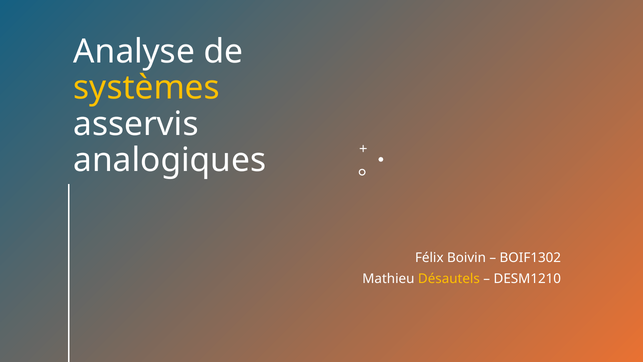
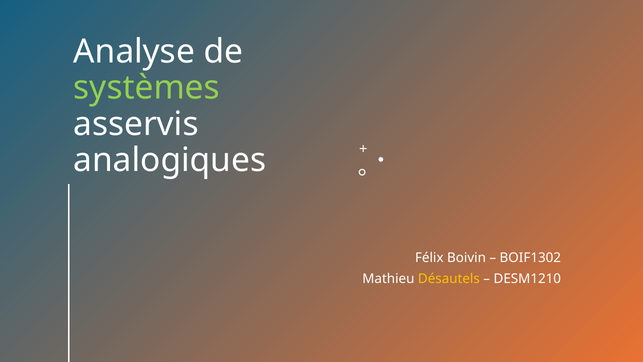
systèmes colour: yellow -> light green
